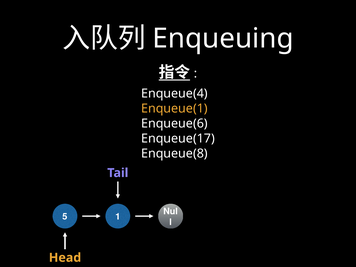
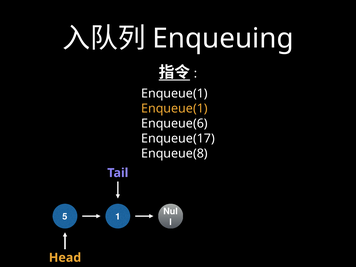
Enqueue(4 at (174, 94): Enqueue(4 -> Enqueue(1
